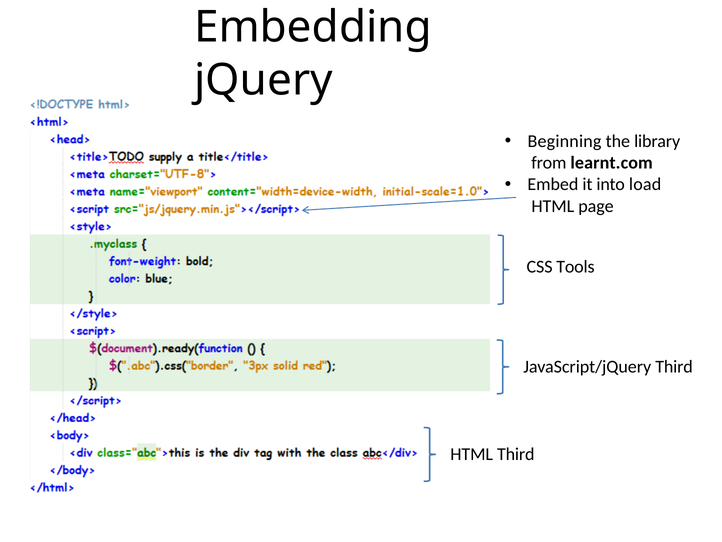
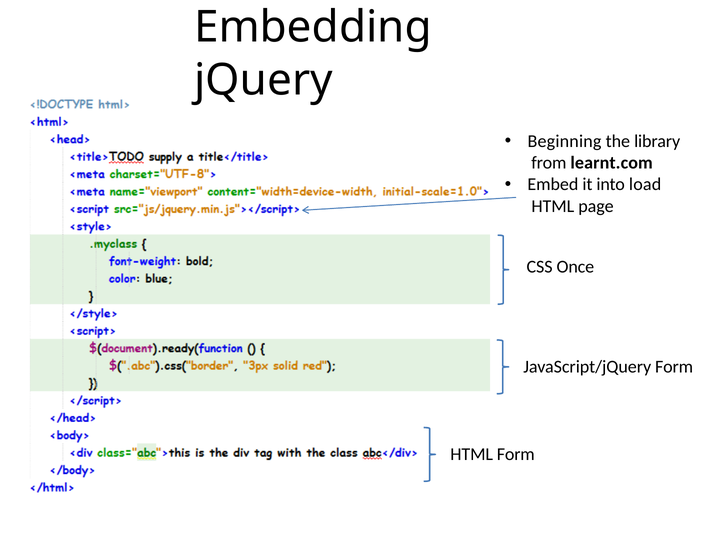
Tools: Tools -> Once
JavaScript/jQuery Third: Third -> Form
HTML Third: Third -> Form
